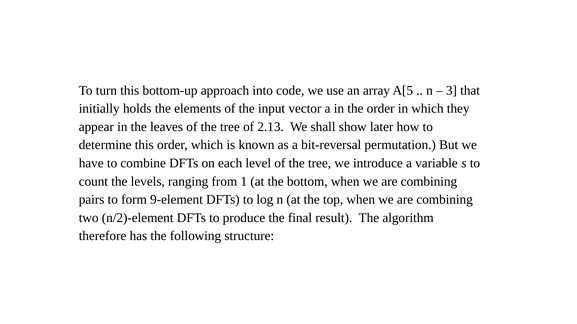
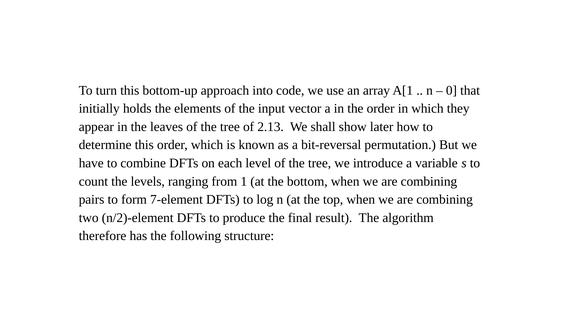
A[5: A[5 -> A[1
3: 3 -> 0
9-element: 9-element -> 7-element
